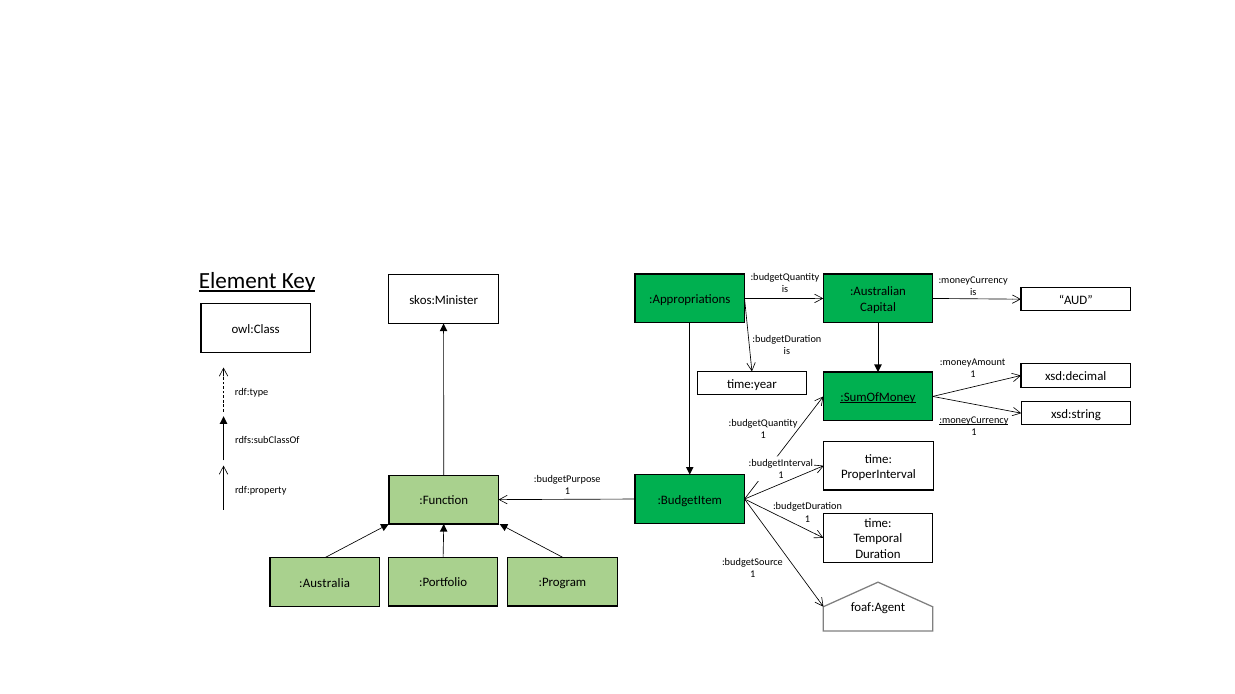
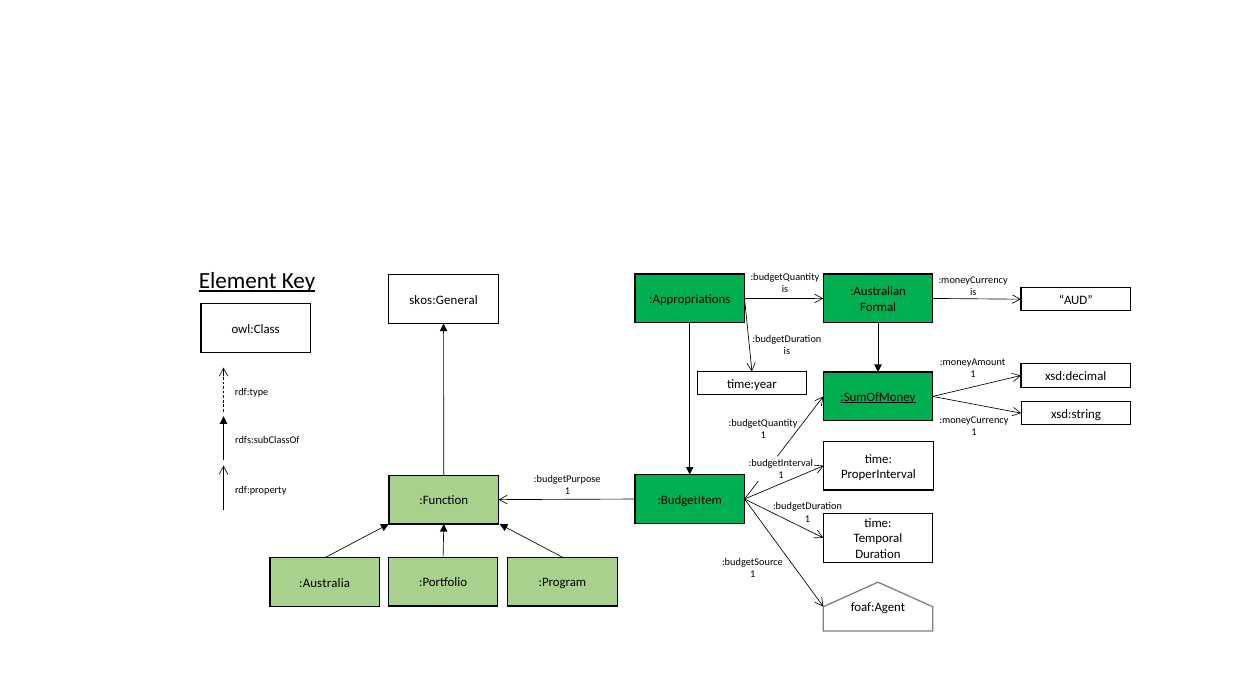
skos:Minister: skos:Minister -> skos:General
Capital: Capital -> Formal
:moneyCurrency at (974, 420) underline: present -> none
